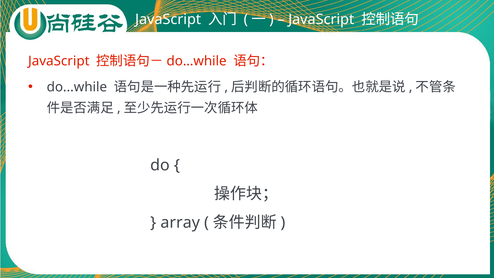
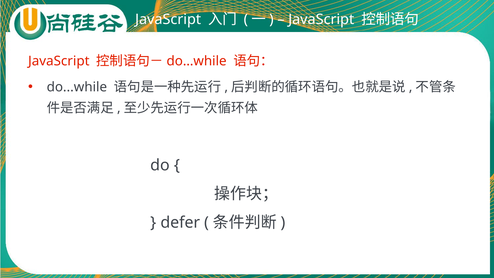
array: array -> defer
